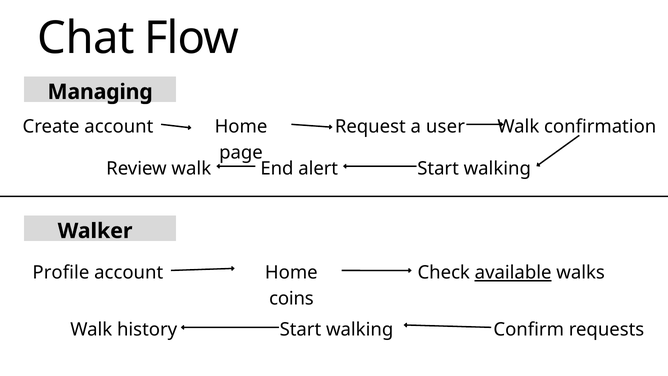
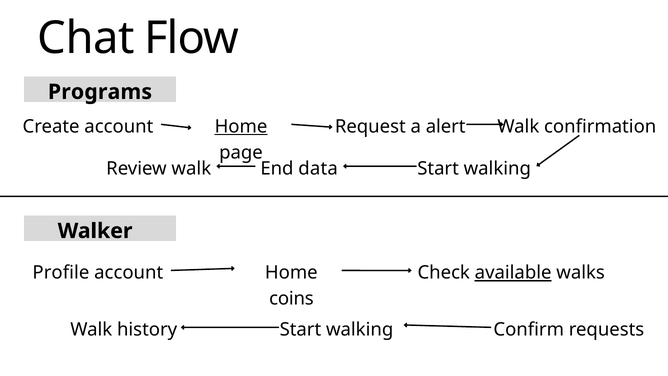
Managing: Managing -> Programs
Home at (241, 127) underline: none -> present
user: user -> alert
alert: alert -> data
